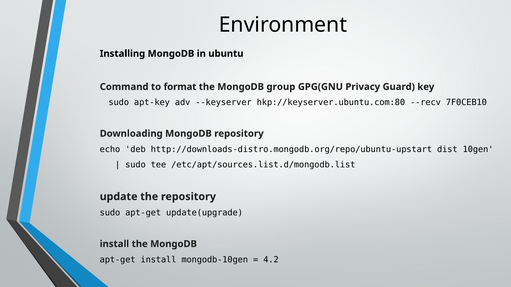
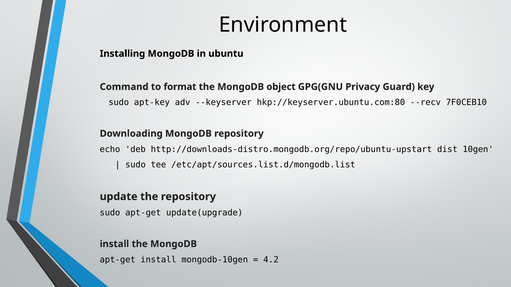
group: group -> object
